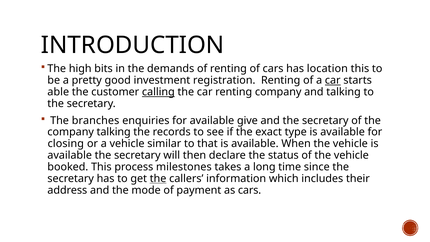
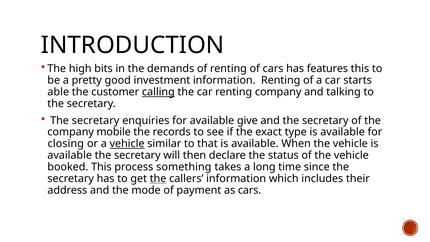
location: location -> features
investment registration: registration -> information
car at (333, 80) underline: present -> none
branches at (96, 120): branches -> secretary
company talking: talking -> mobile
vehicle at (127, 144) underline: none -> present
milestones: milestones -> something
